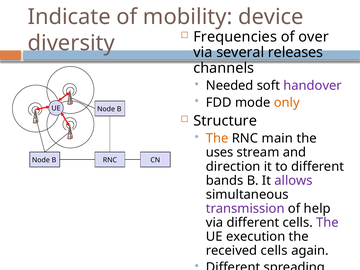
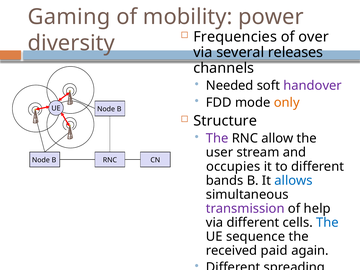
Indicate: Indicate -> Gaming
device: device -> power
The at (217, 138) colour: orange -> purple
main: main -> allow
uses: uses -> user
direction: direction -> occupies
allows colour: purple -> blue
The at (327, 223) colour: purple -> blue
execution: execution -> sequence
received cells: cells -> paid
